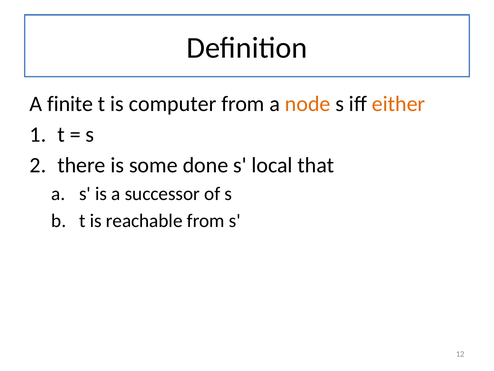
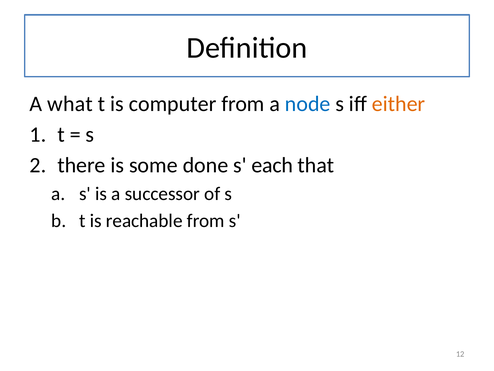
finite: finite -> what
node colour: orange -> blue
local: local -> each
